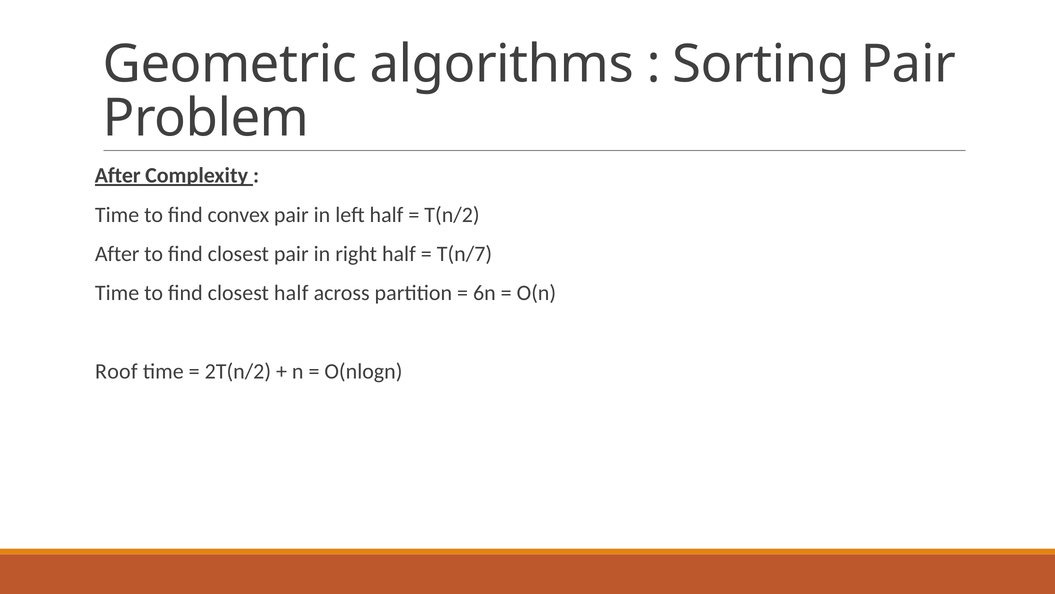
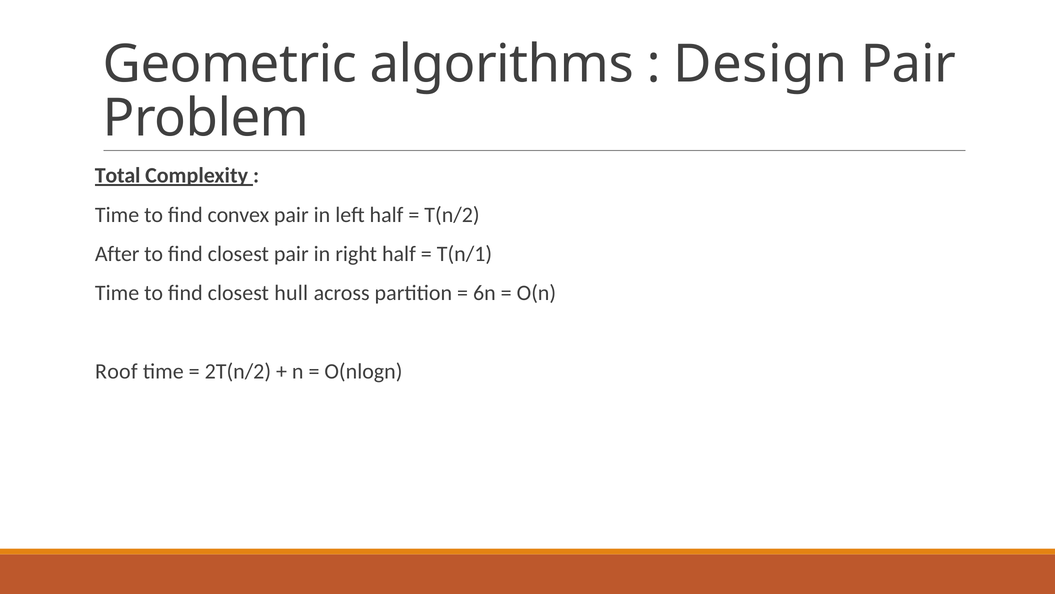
Sorting: Sorting -> Design
After at (118, 175): After -> Total
T(n/7: T(n/7 -> T(n/1
closest half: half -> hull
